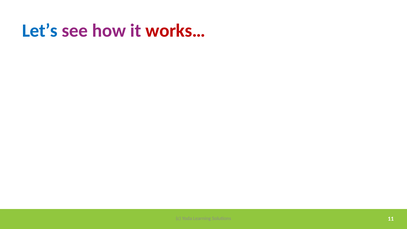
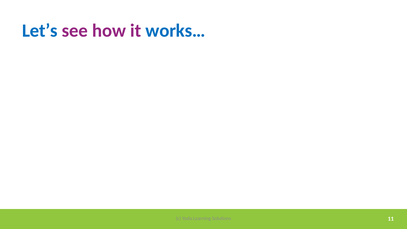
works… colour: red -> blue
